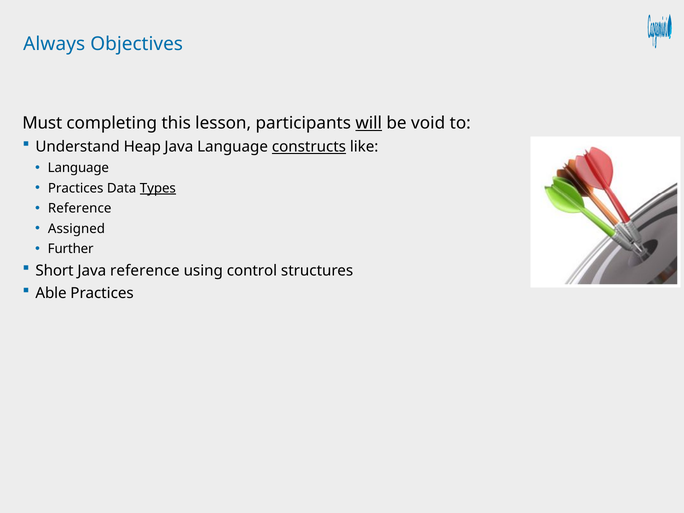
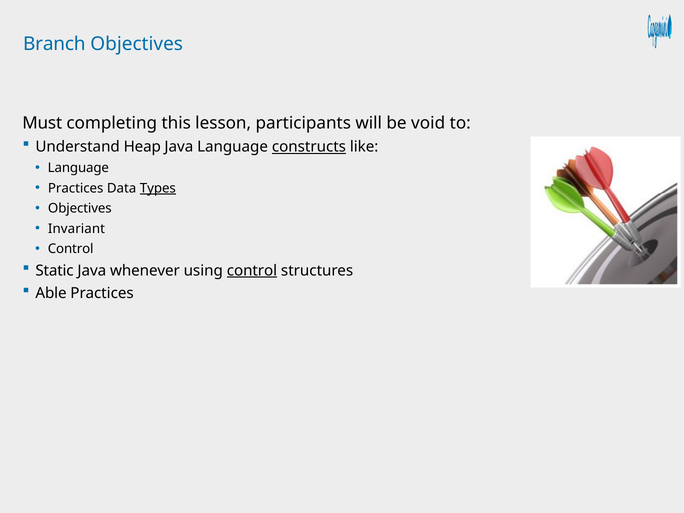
Always: Always -> Branch
will underline: present -> none
Reference at (80, 209): Reference -> Objectives
Assigned: Assigned -> Invariant
Further at (71, 249): Further -> Control
Short: Short -> Static
Java reference: reference -> whenever
control at (252, 271) underline: none -> present
